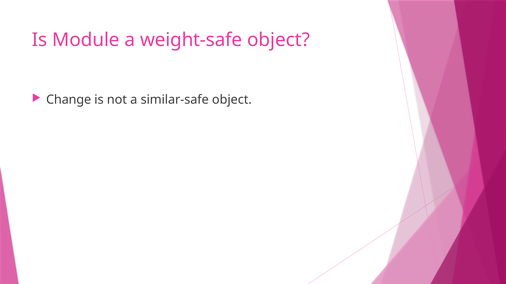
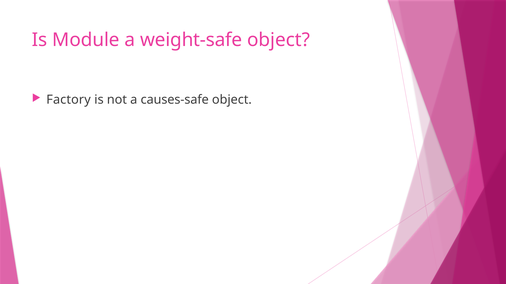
Change: Change -> Factory
similar-safe: similar-safe -> causes-safe
